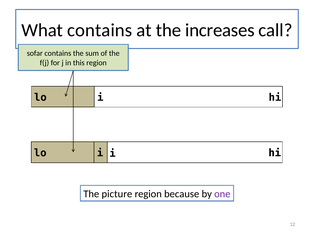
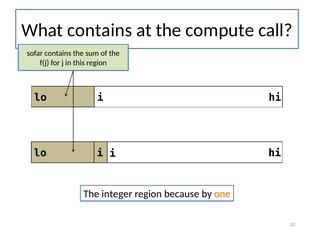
increases: increases -> compute
picture: picture -> integer
one colour: purple -> orange
